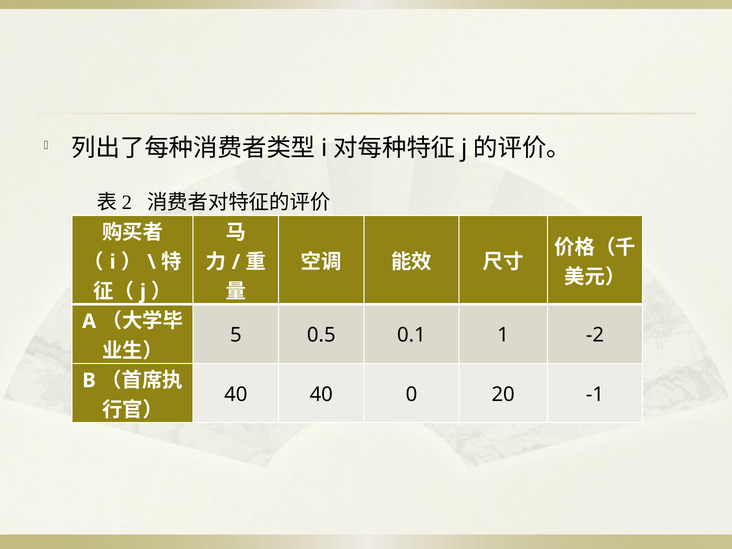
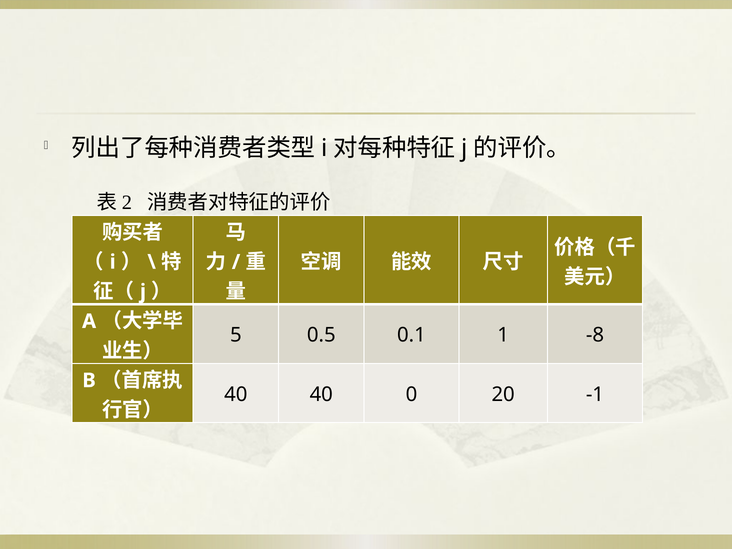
-2: -2 -> -8
